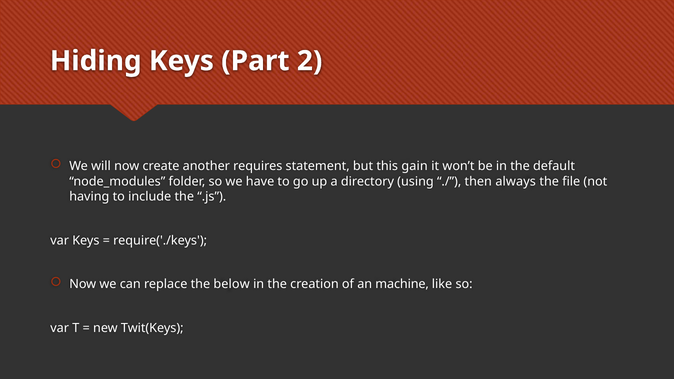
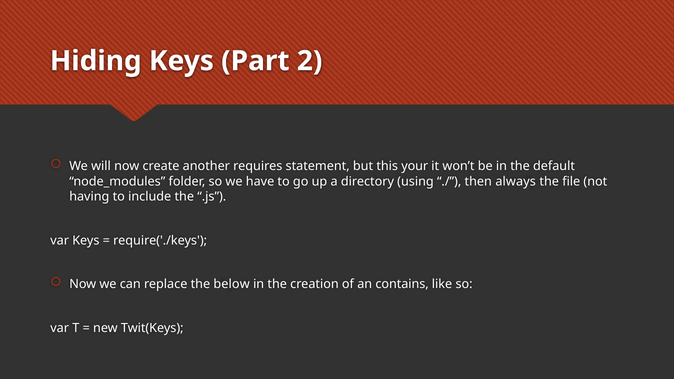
gain: gain -> your
machine: machine -> contains
